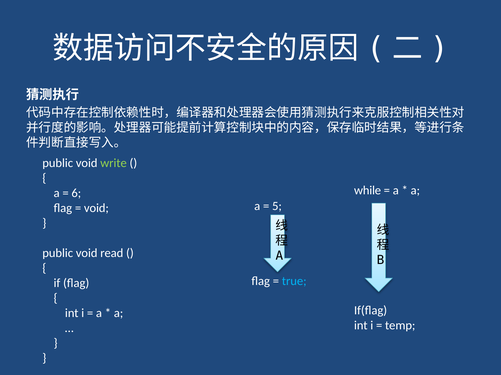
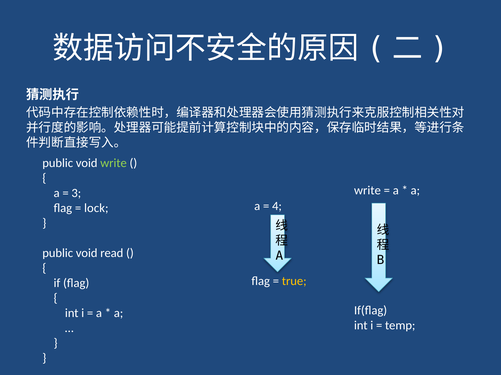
while at (368, 191): while -> write
6: 6 -> 3
5: 5 -> 4
void at (96, 208): void -> lock
true colour: light blue -> yellow
